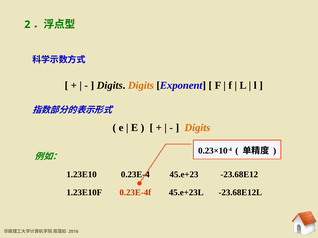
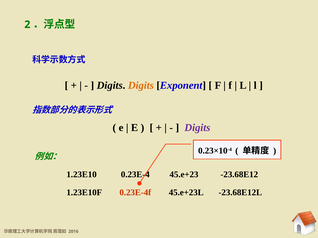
Digits at (197, 128) colour: orange -> purple
